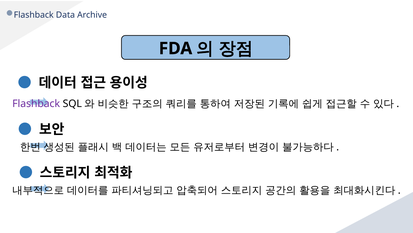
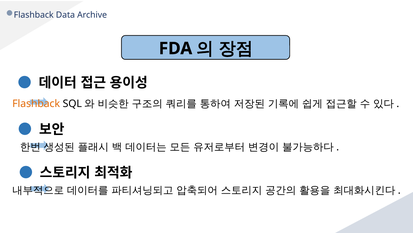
Flashback at (36, 103) colour: purple -> orange
